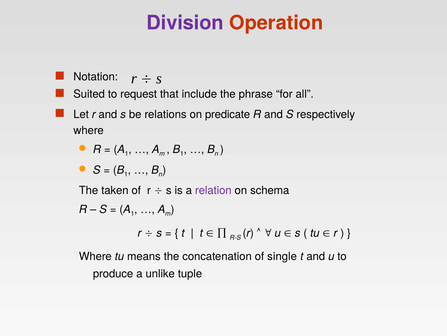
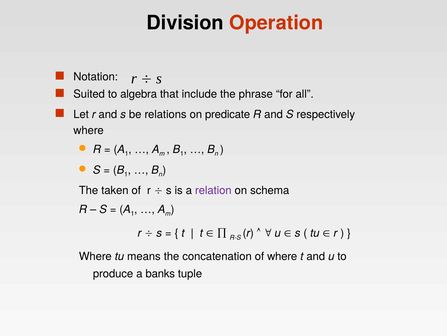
Division colour: purple -> black
request: request -> algebra
of single: single -> where
unlike: unlike -> banks
